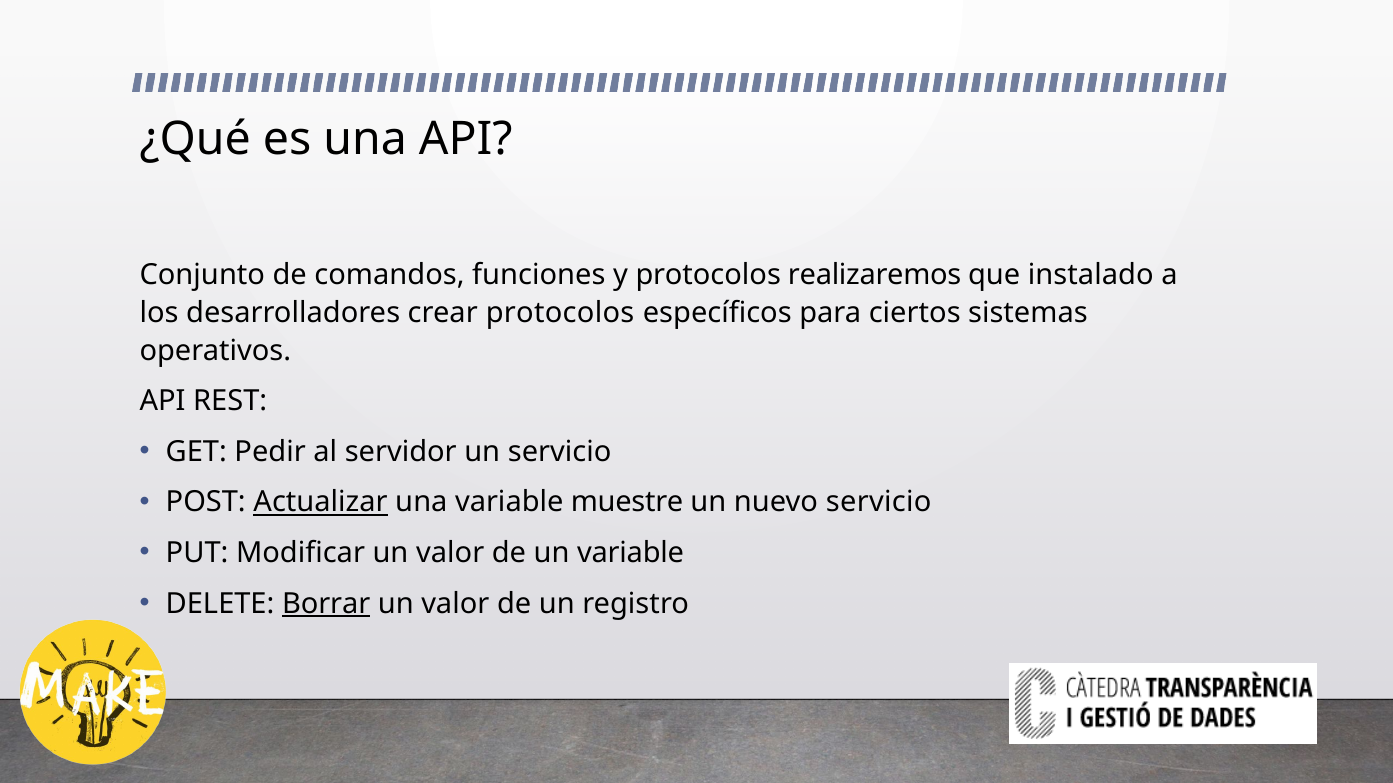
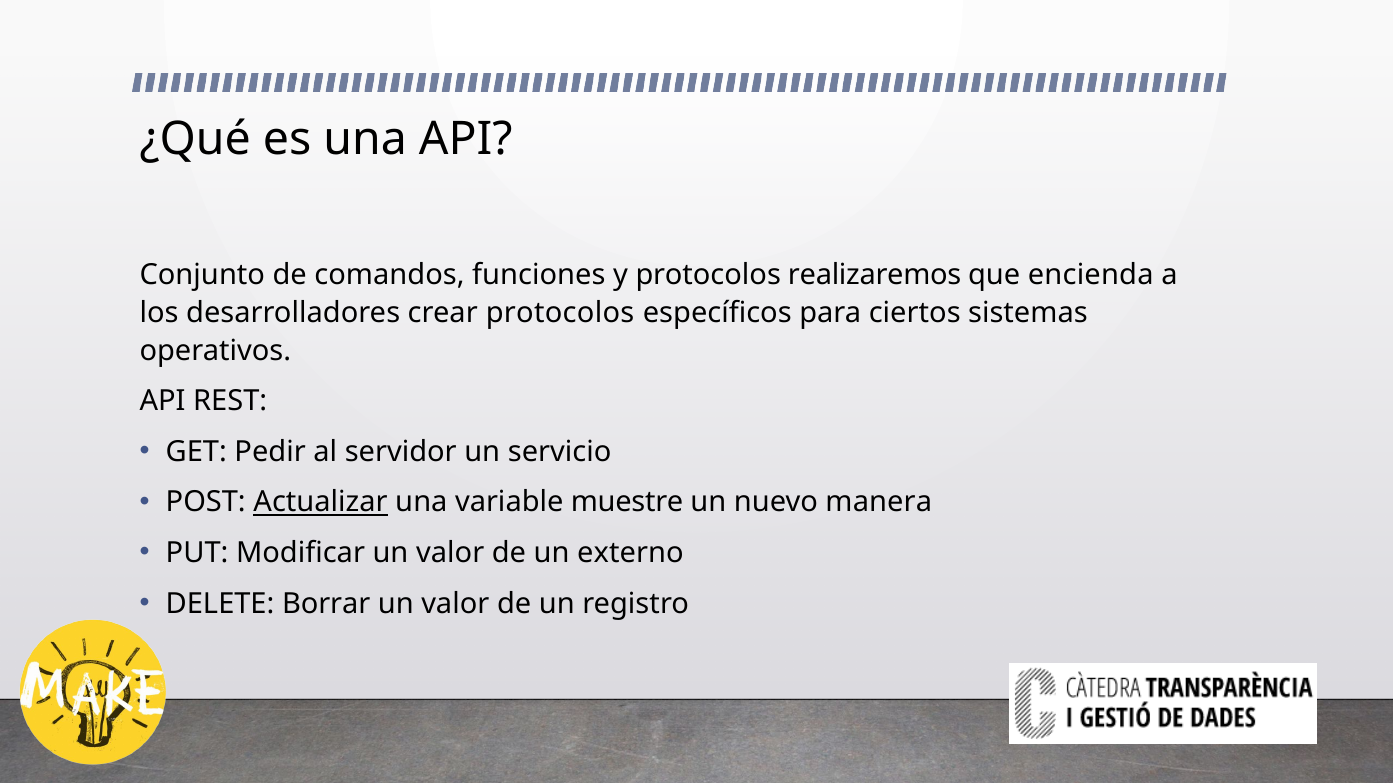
instalado: instalado -> encienda
nuevo servicio: servicio -> manera
un variable: variable -> externo
Borrar underline: present -> none
